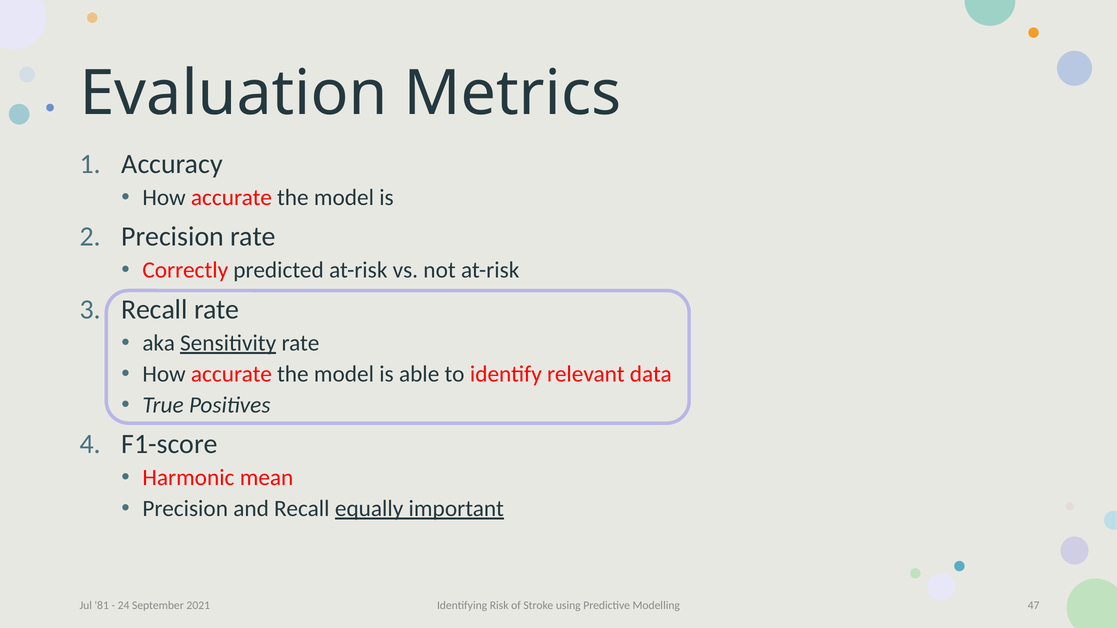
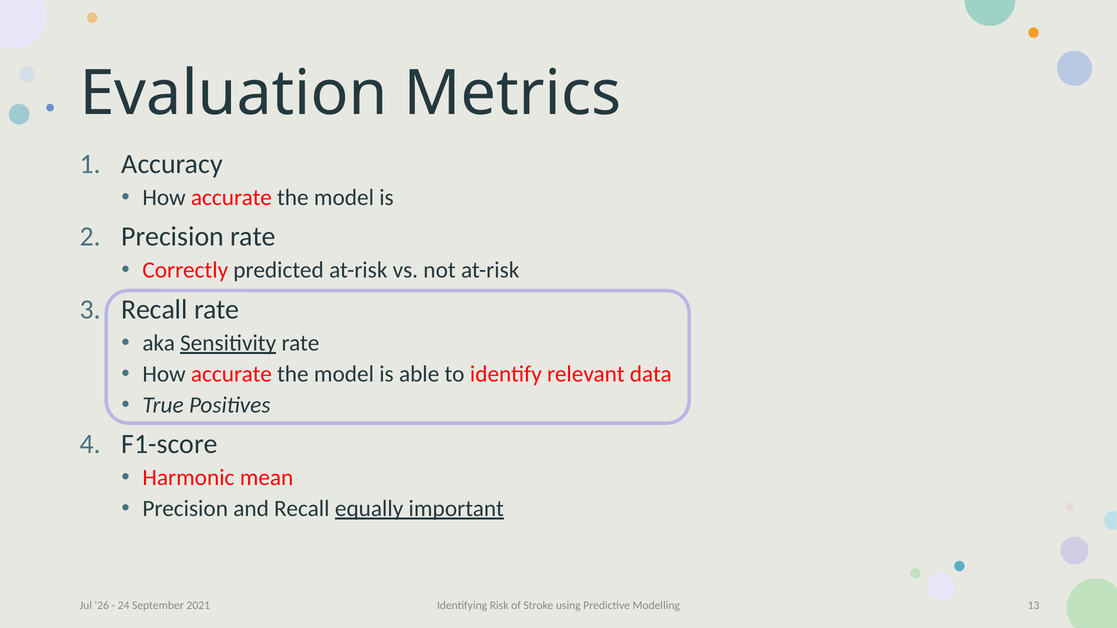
81: 81 -> 26
47: 47 -> 13
